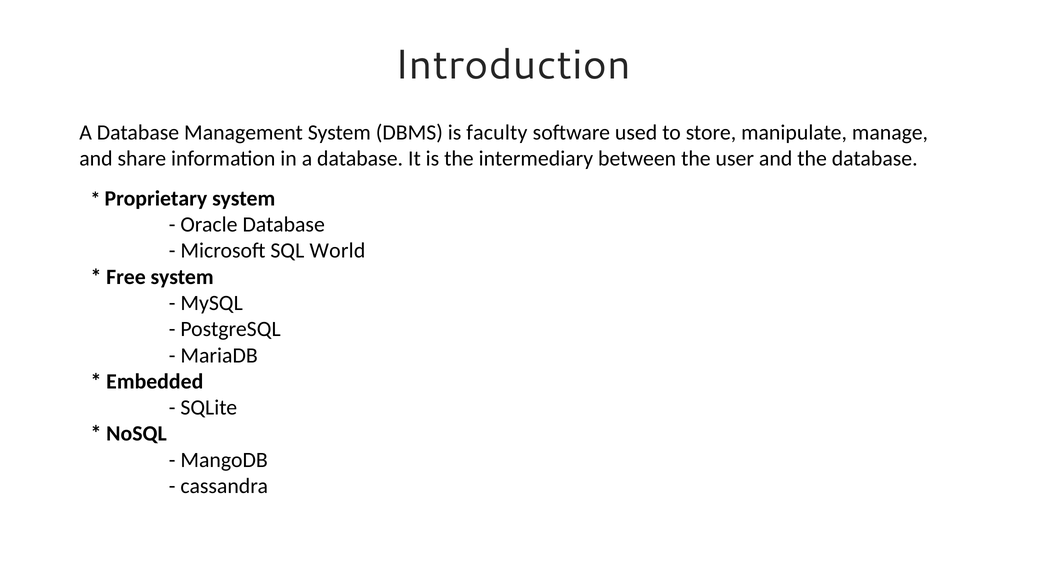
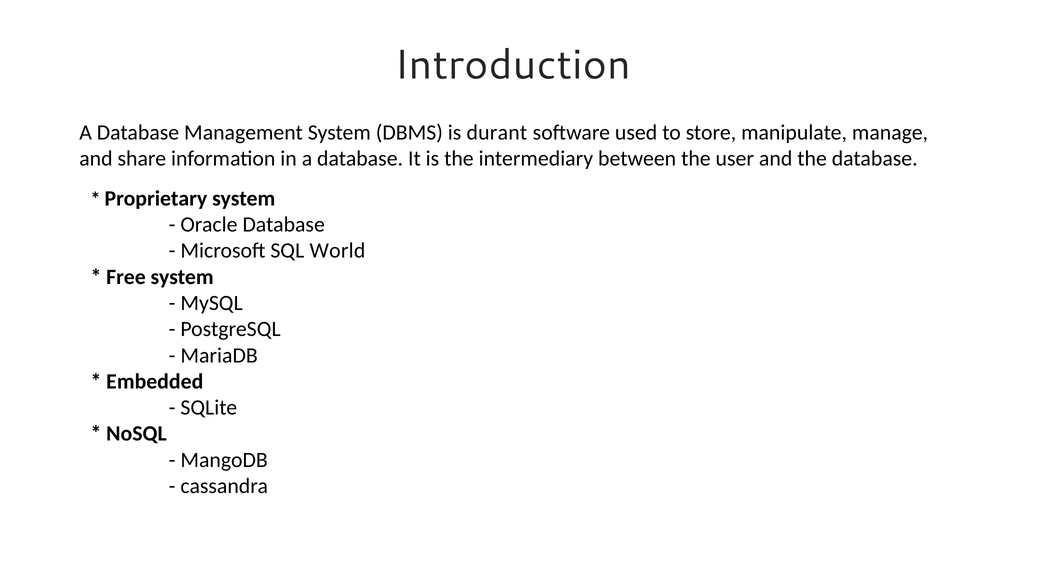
faculty: faculty -> durant
